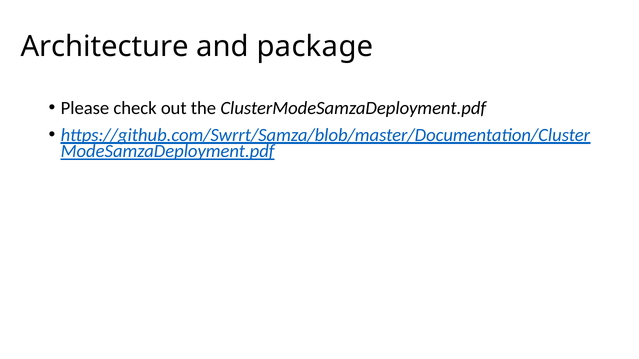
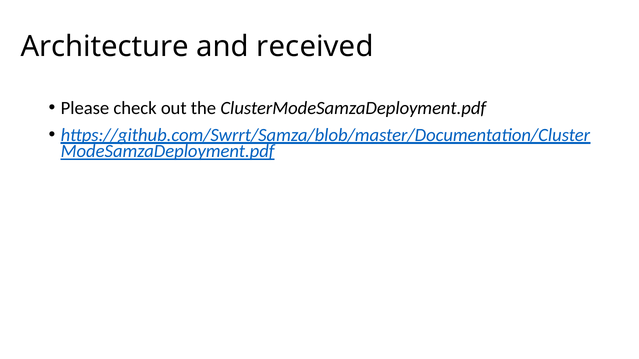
package: package -> received
